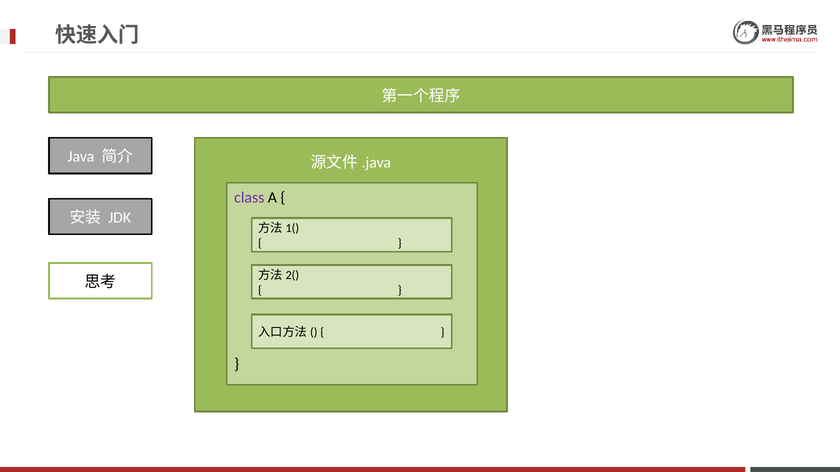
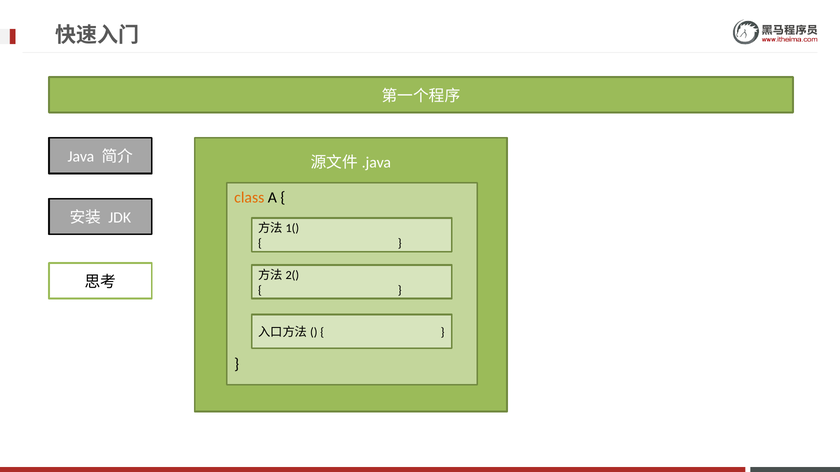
class colour: purple -> orange
